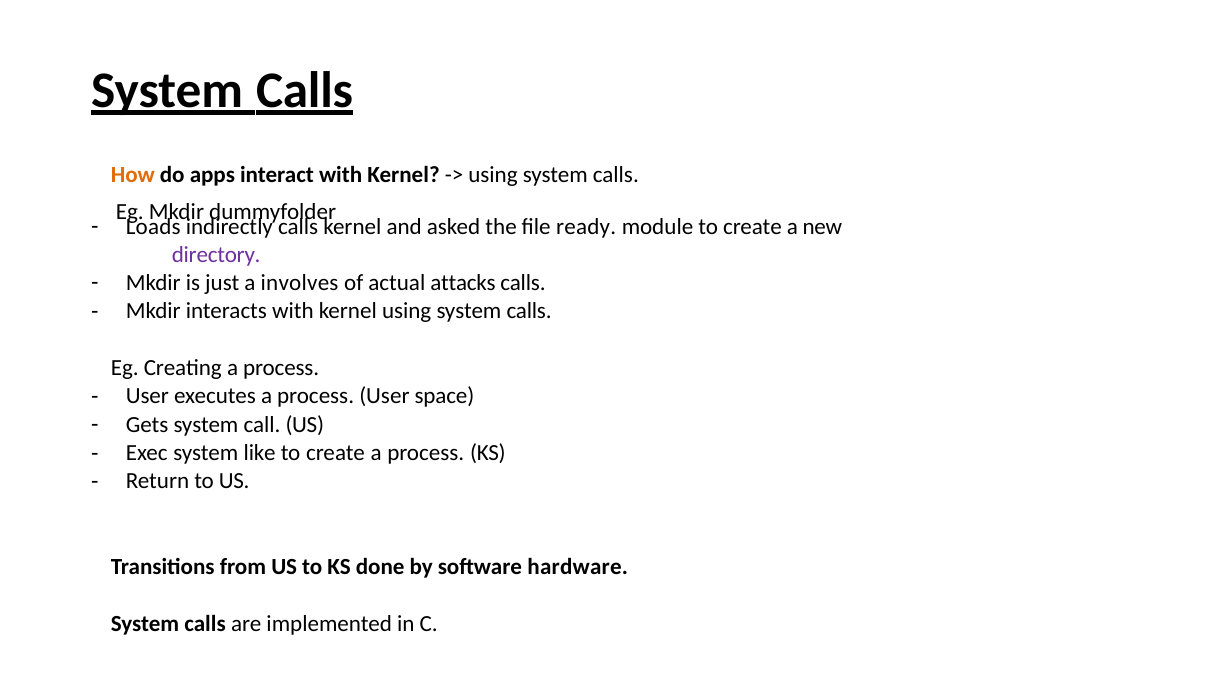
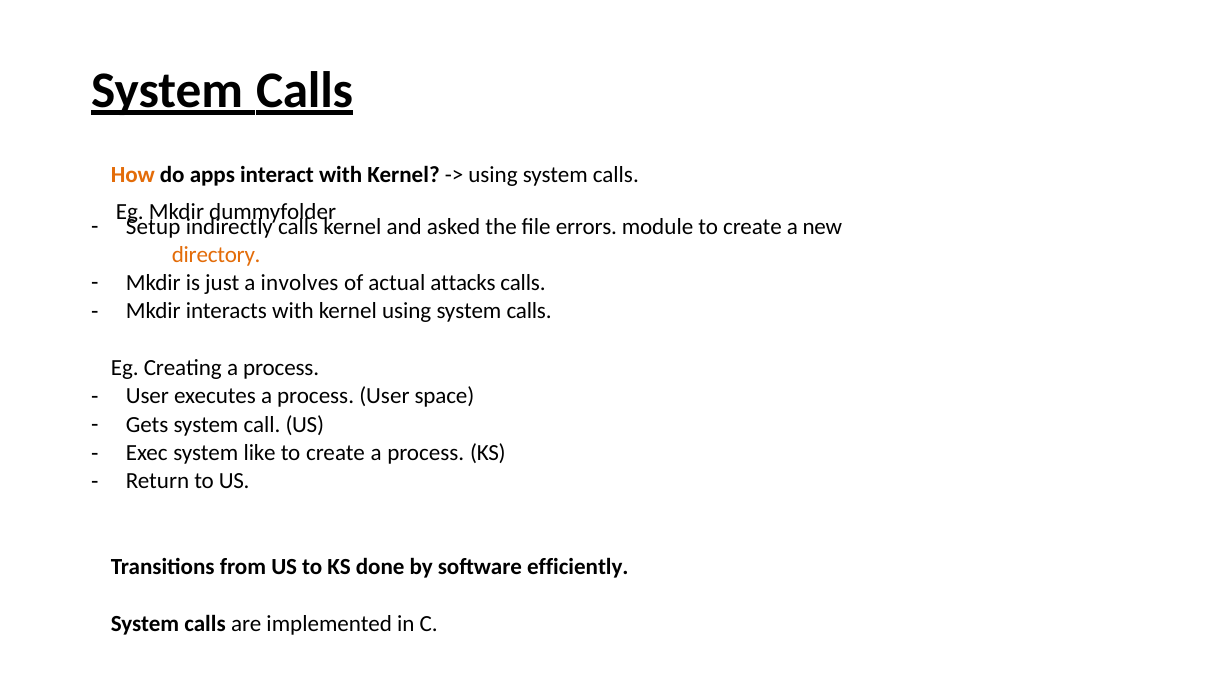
Loads: Loads -> Setup
ready: ready -> errors
directory colour: purple -> orange
hardware: hardware -> efficiently
